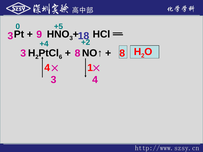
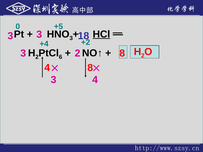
HCl underline: none -> present
9 at (39, 34): 9 -> 3
3 8: 8 -> 2
4 1: 1 -> 8
